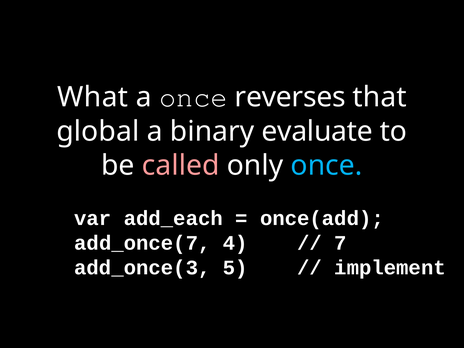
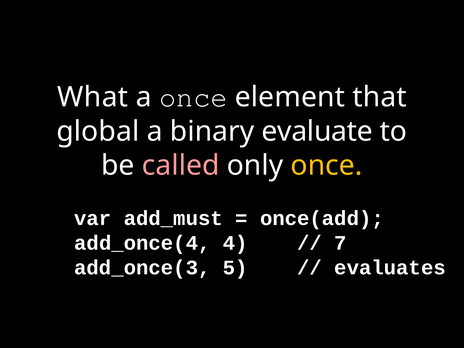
reverses: reverses -> element
once at (327, 165) colour: light blue -> yellow
add_each: add_each -> add_must
add_once(7: add_once(7 -> add_once(4
implement: implement -> evaluates
